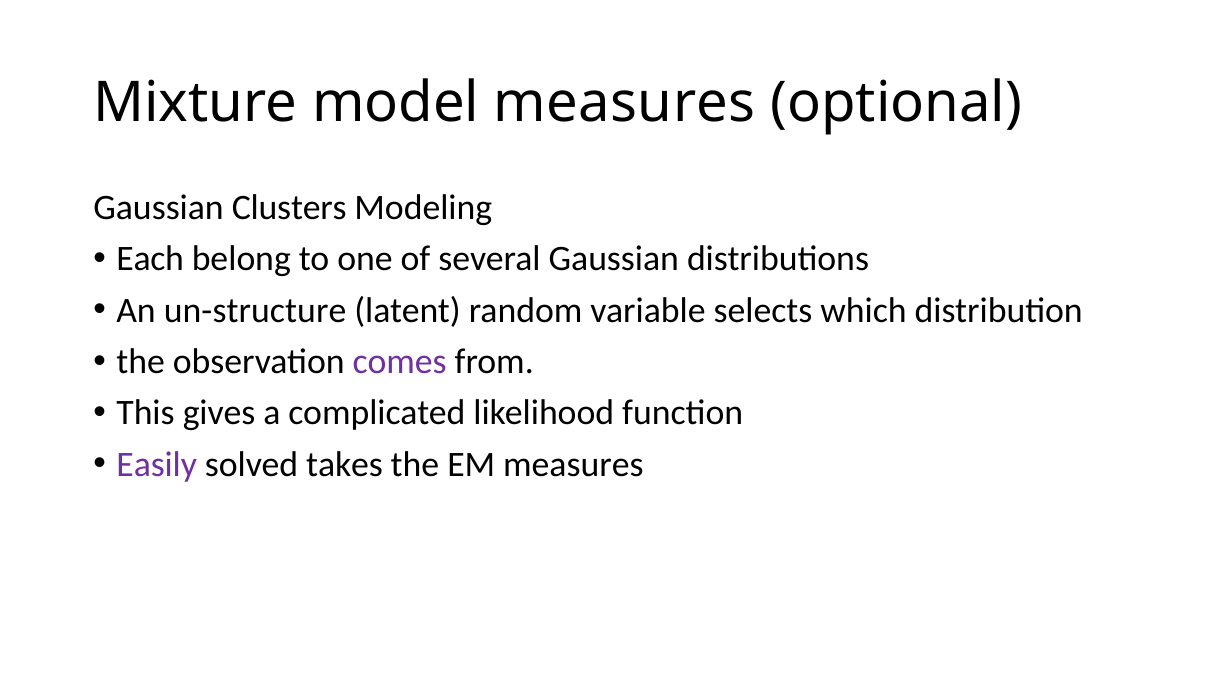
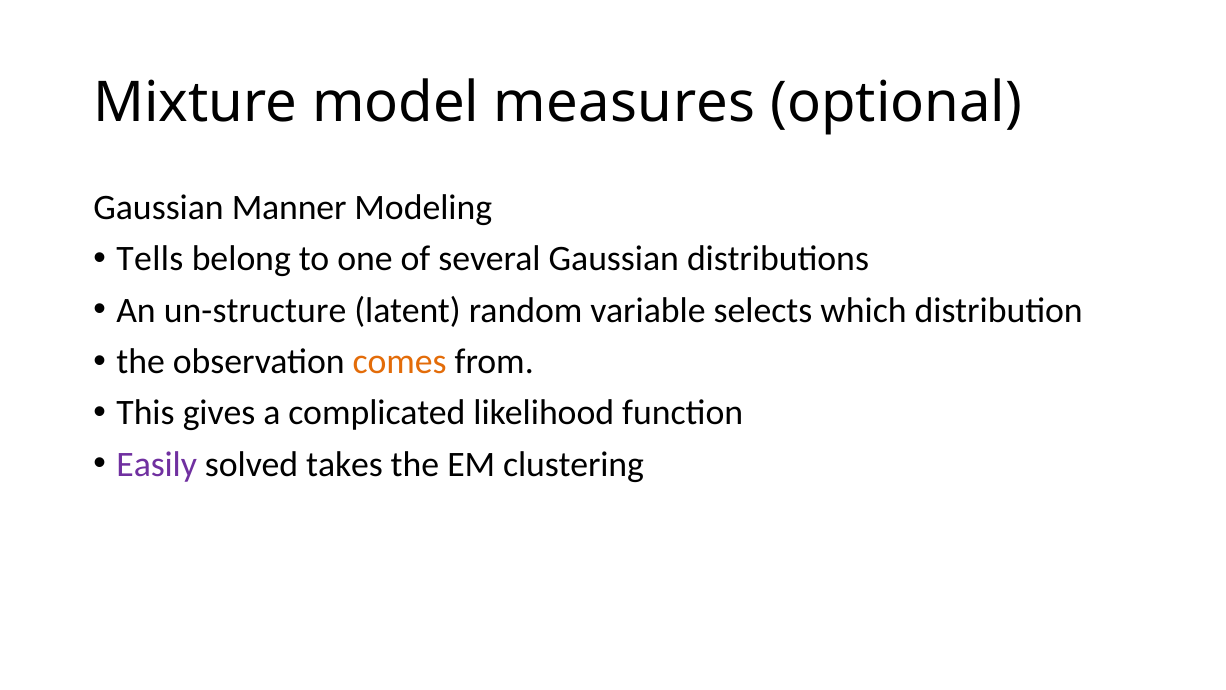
Clusters: Clusters -> Manner
Each: Each -> Tells
comes colour: purple -> orange
EM measures: measures -> clustering
